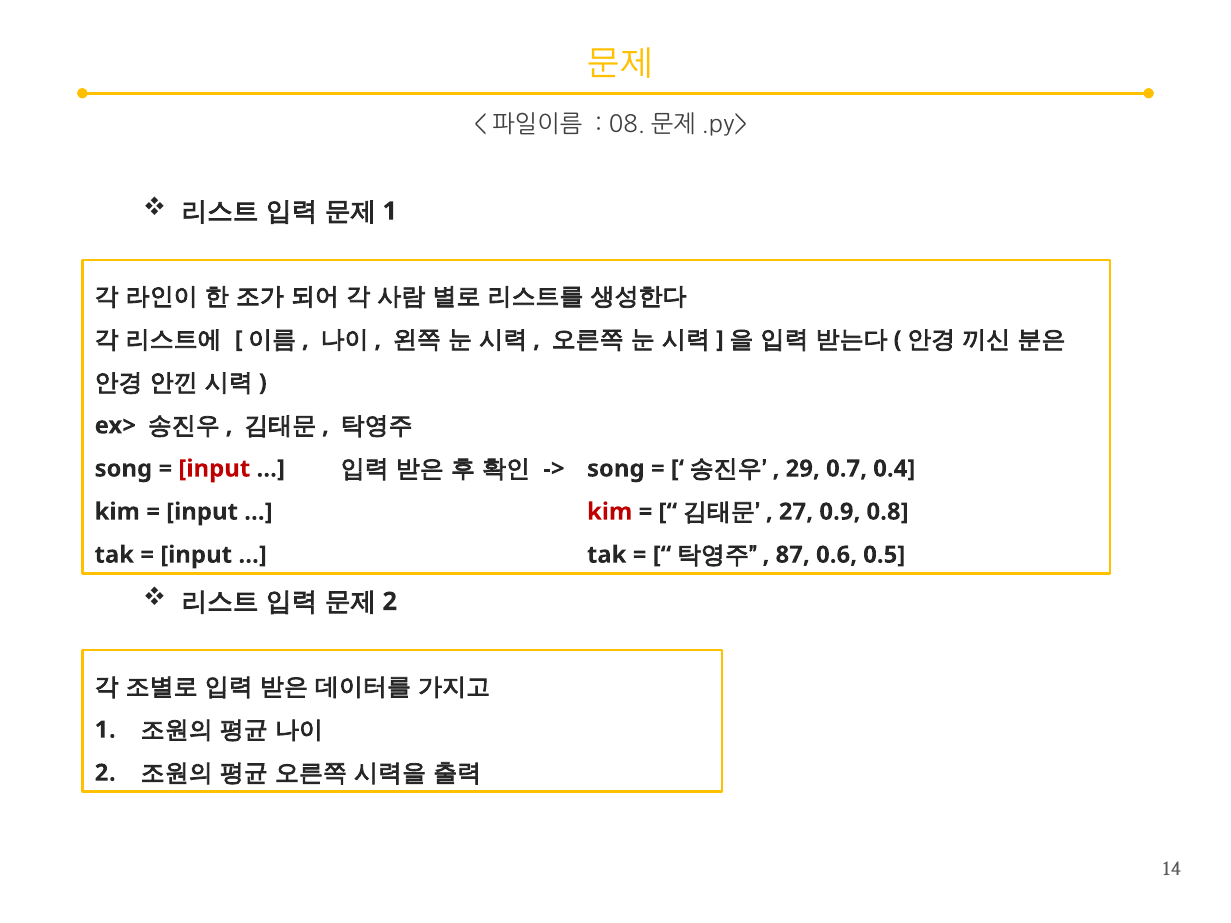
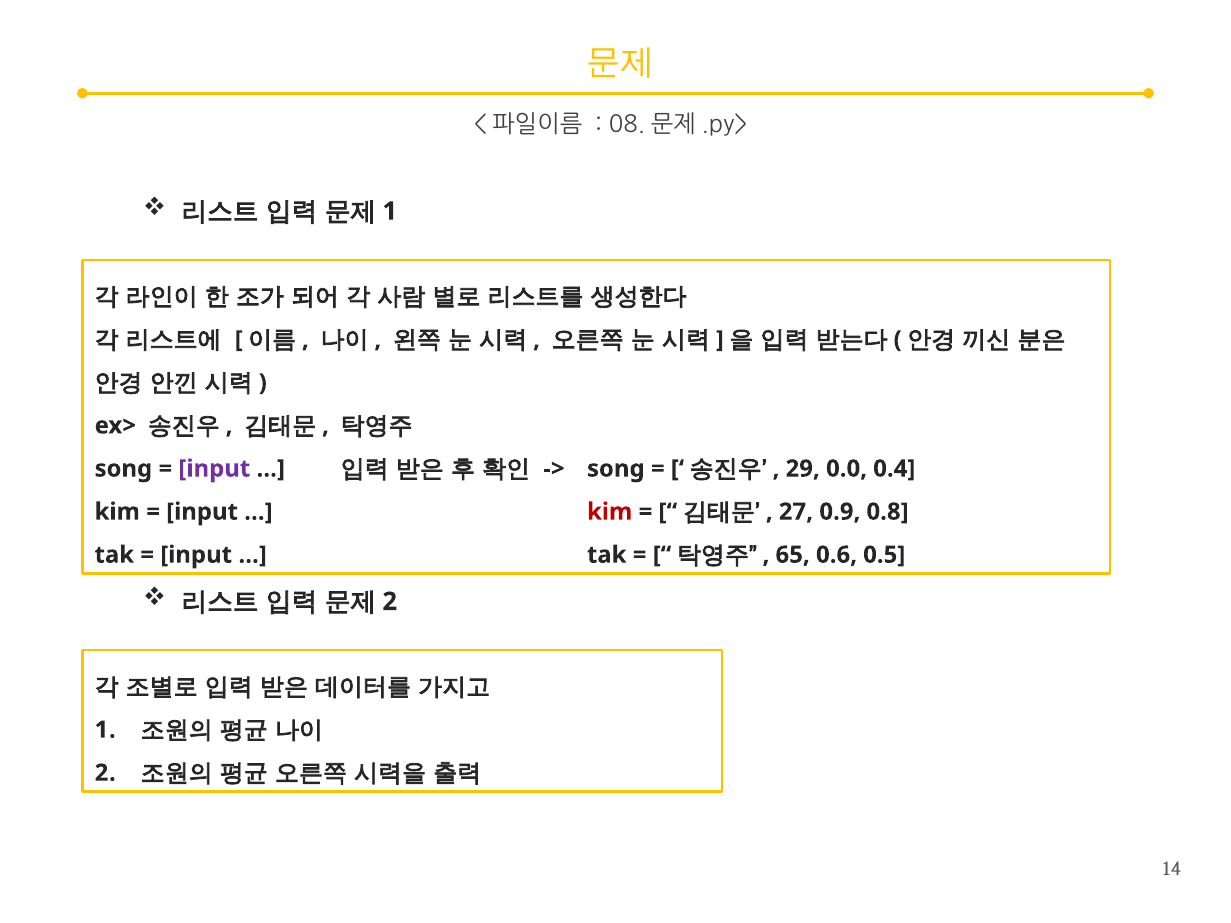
input at (214, 469) colour: red -> purple
0.7: 0.7 -> 0.0
87: 87 -> 65
